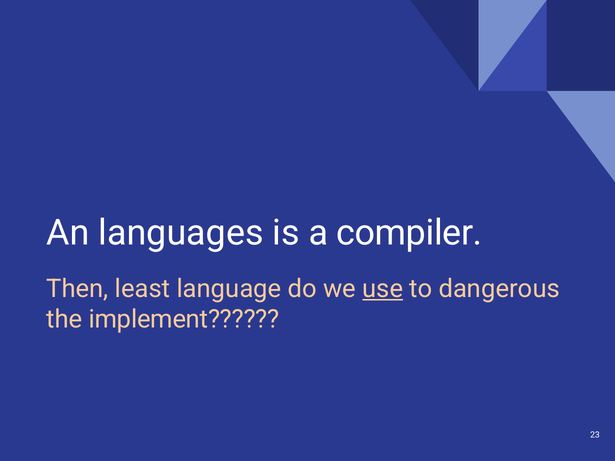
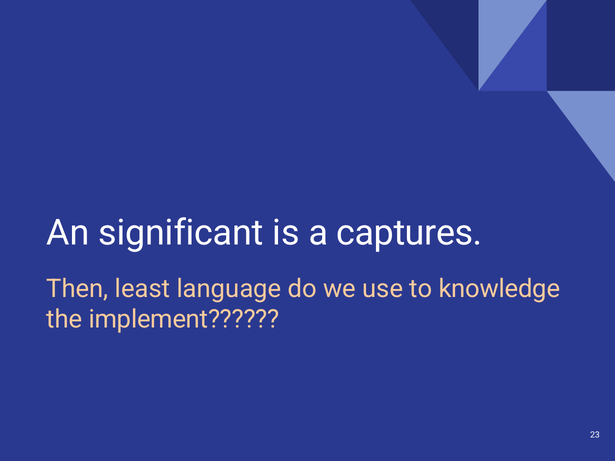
languages: languages -> significant
compiler: compiler -> captures
use underline: present -> none
dangerous: dangerous -> knowledge
